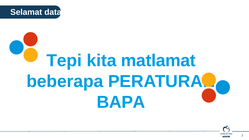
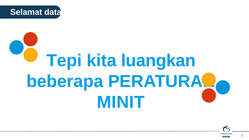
matlamat: matlamat -> luangkan
BAPA: BAPA -> MINIT
